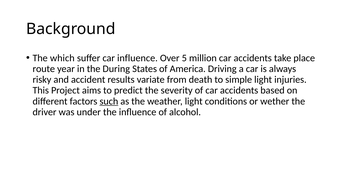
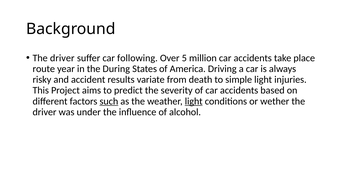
which at (62, 58): which -> driver
car influence: influence -> following
light at (194, 101) underline: none -> present
